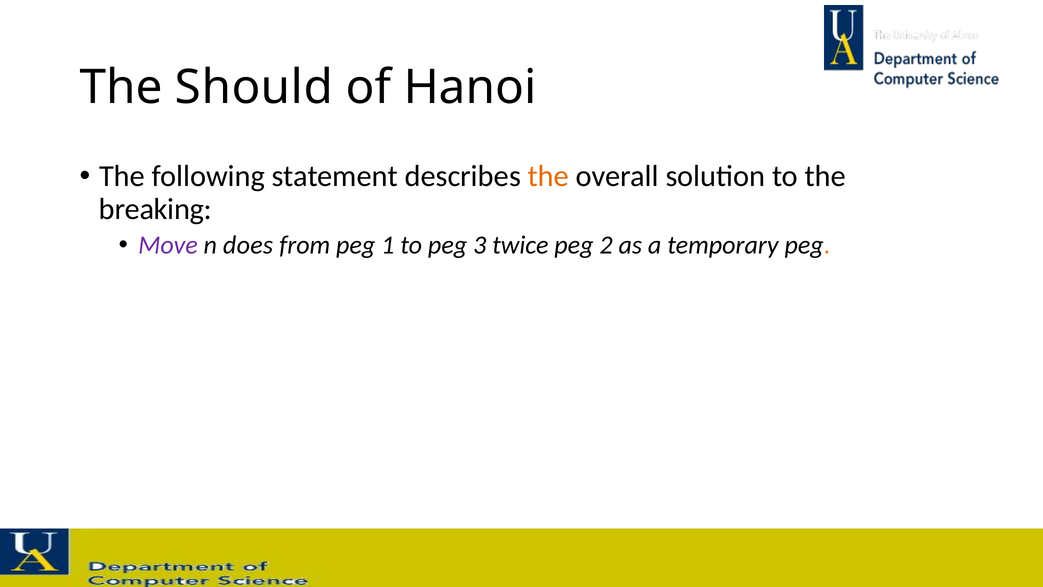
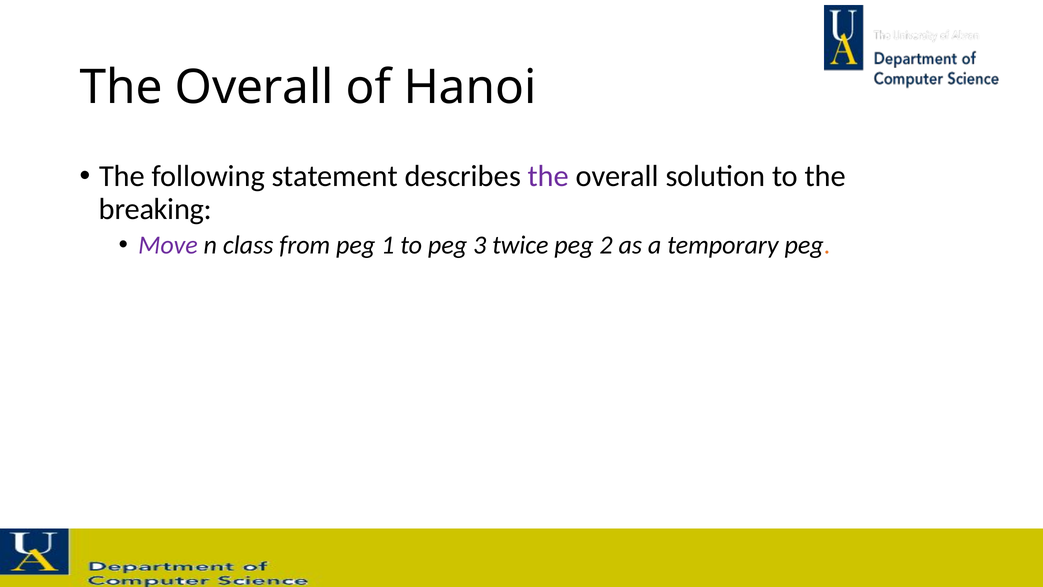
Should at (254, 88): Should -> Overall
the at (548, 176) colour: orange -> purple
does: does -> class
